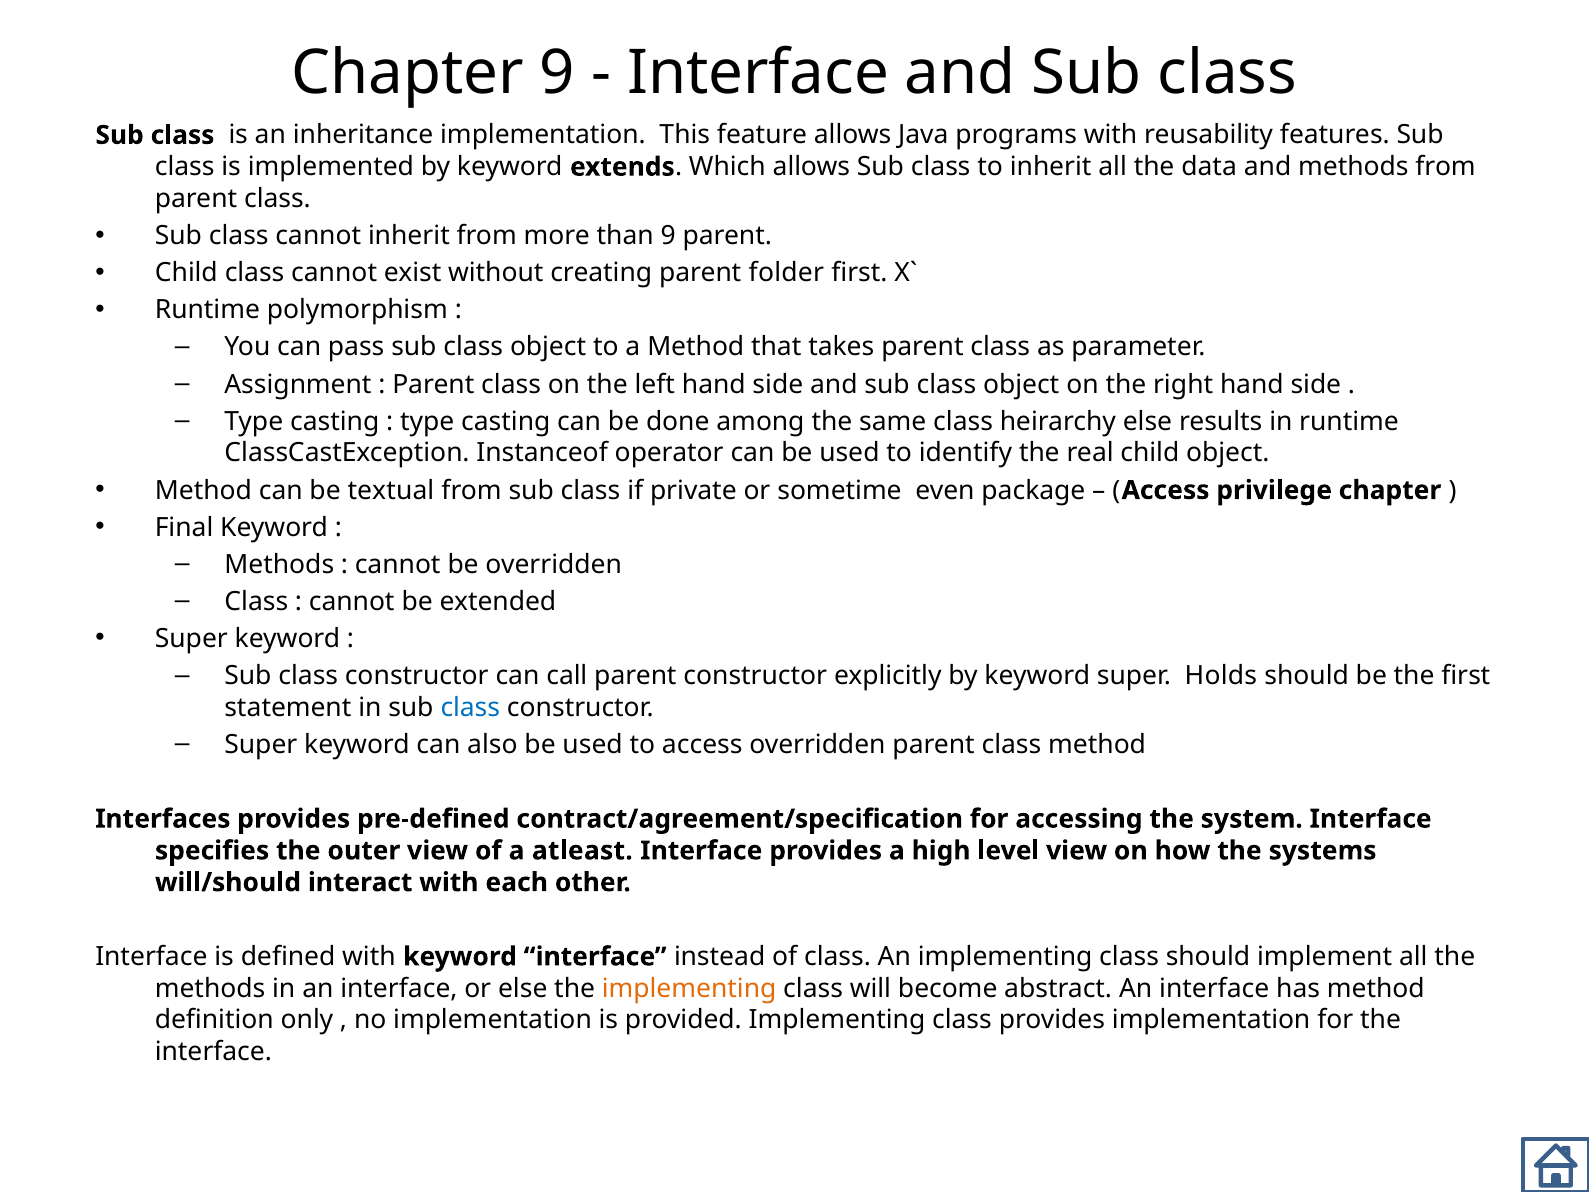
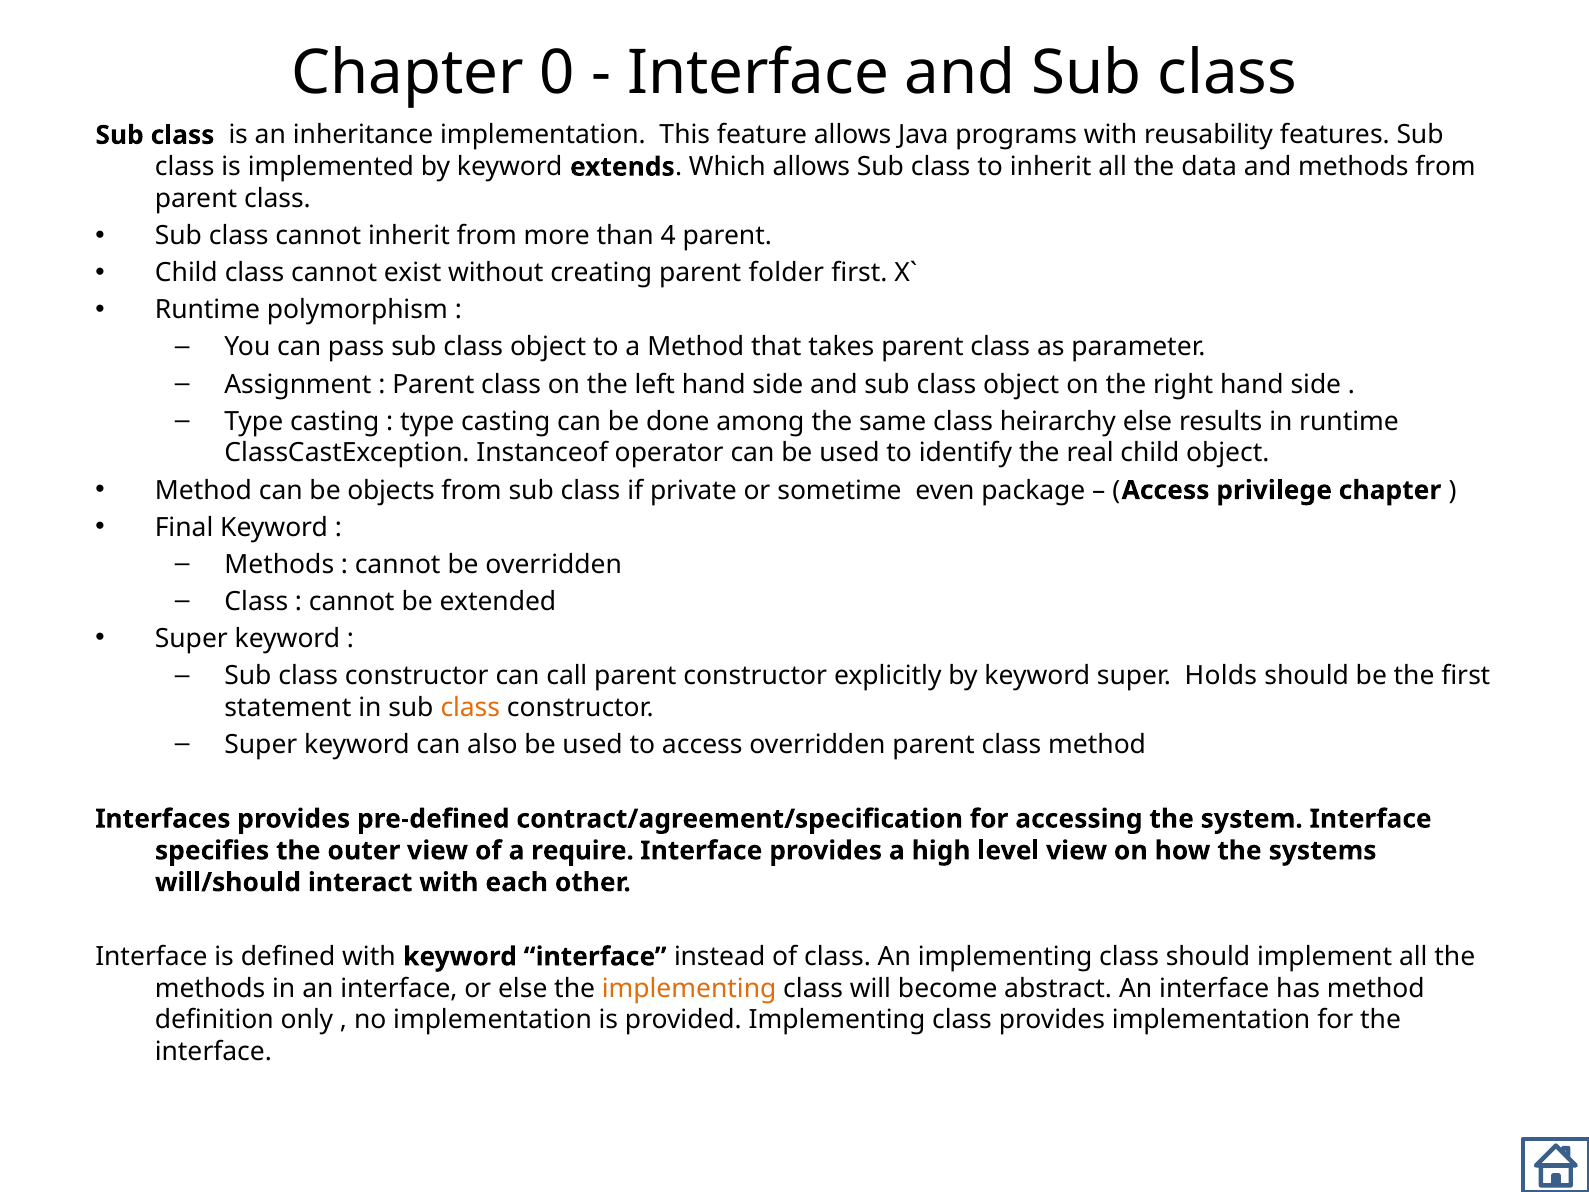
Chapter 9: 9 -> 0
than 9: 9 -> 4
textual: textual -> objects
class at (470, 707) colour: blue -> orange
atleast: atleast -> require
